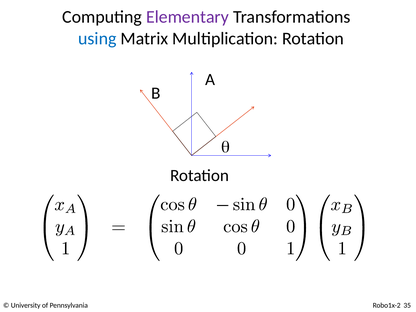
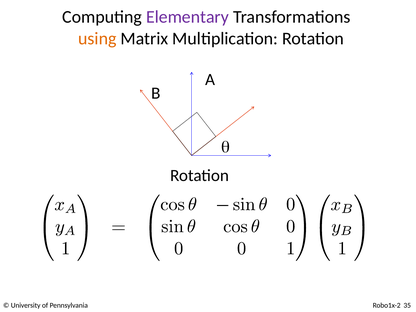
using colour: blue -> orange
